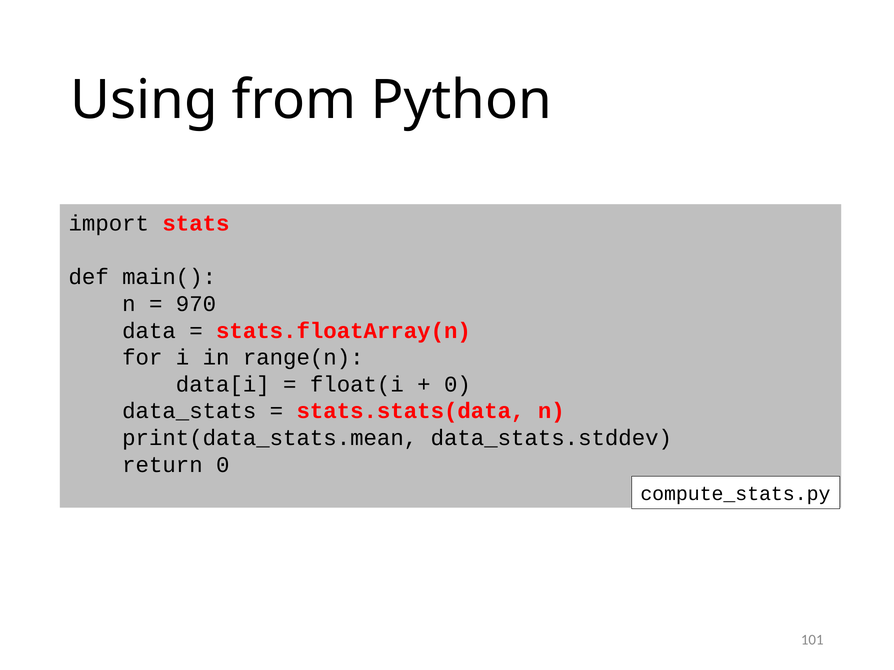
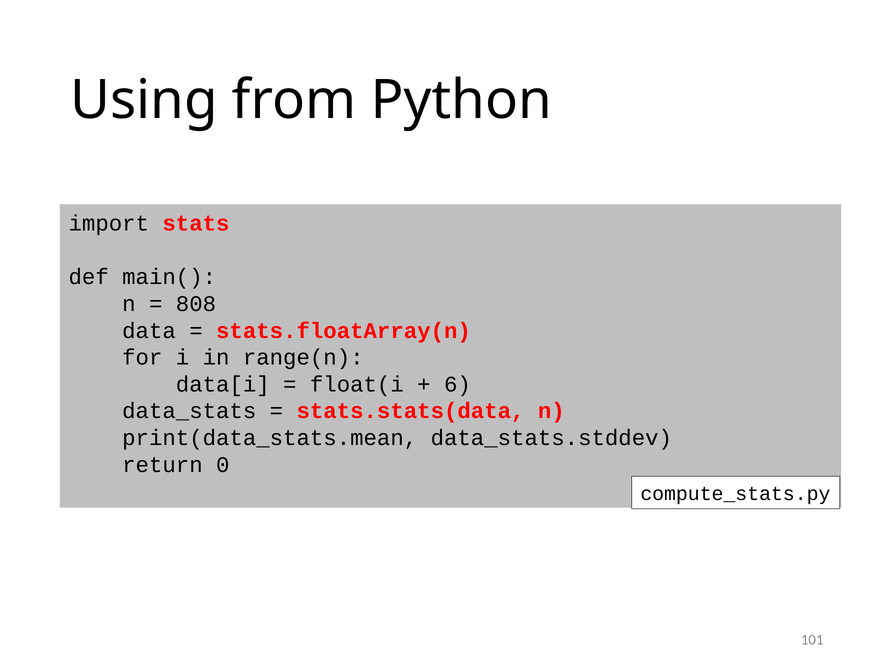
970: 970 -> 808
0 at (457, 385): 0 -> 6
